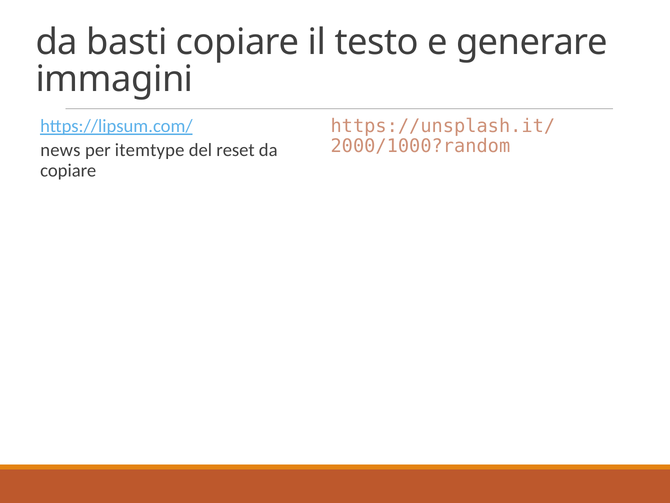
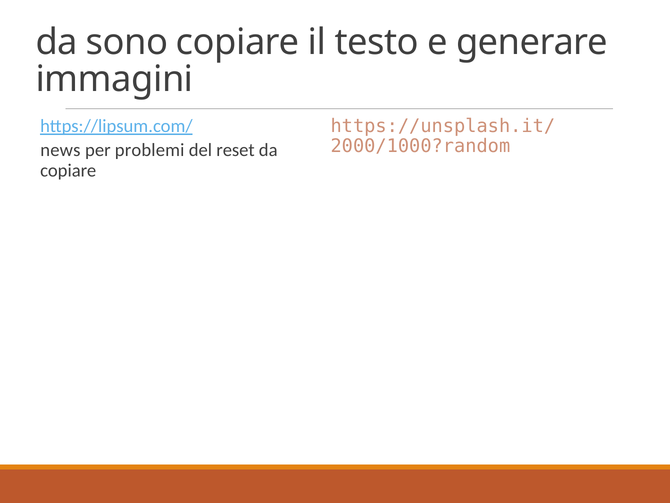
basti: basti -> sono
itemtype: itemtype -> problemi
